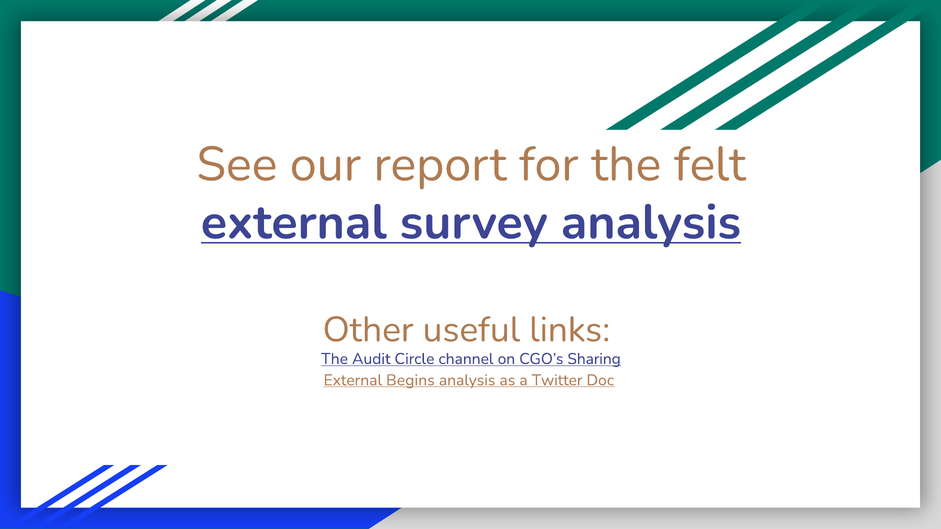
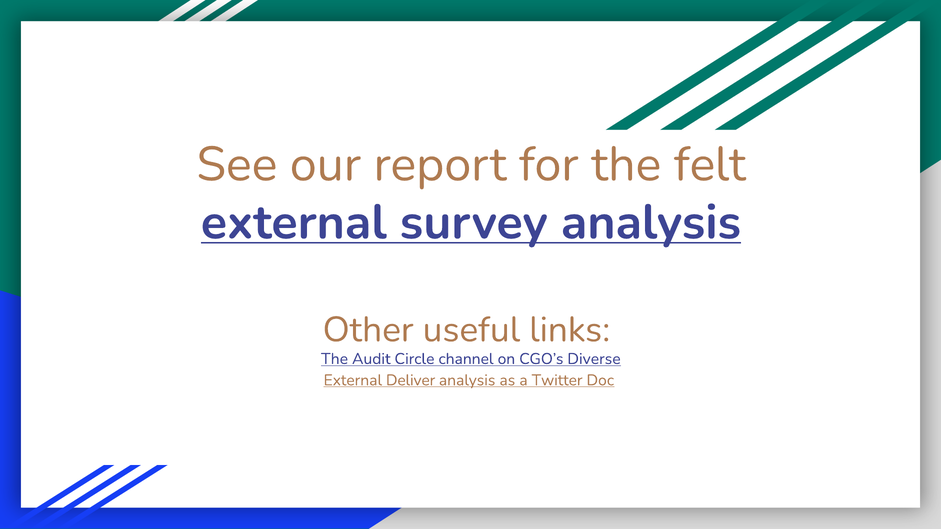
Sharing: Sharing -> Diverse
Begins: Begins -> Deliver
